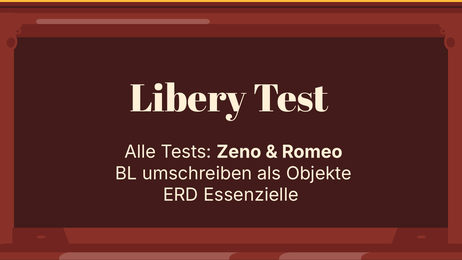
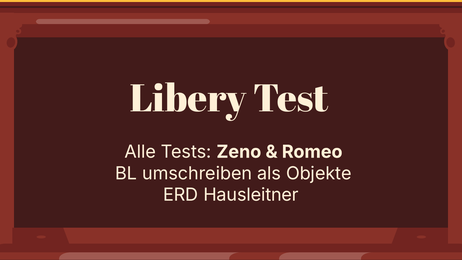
Essenzielle: Essenzielle -> Hausleitner
